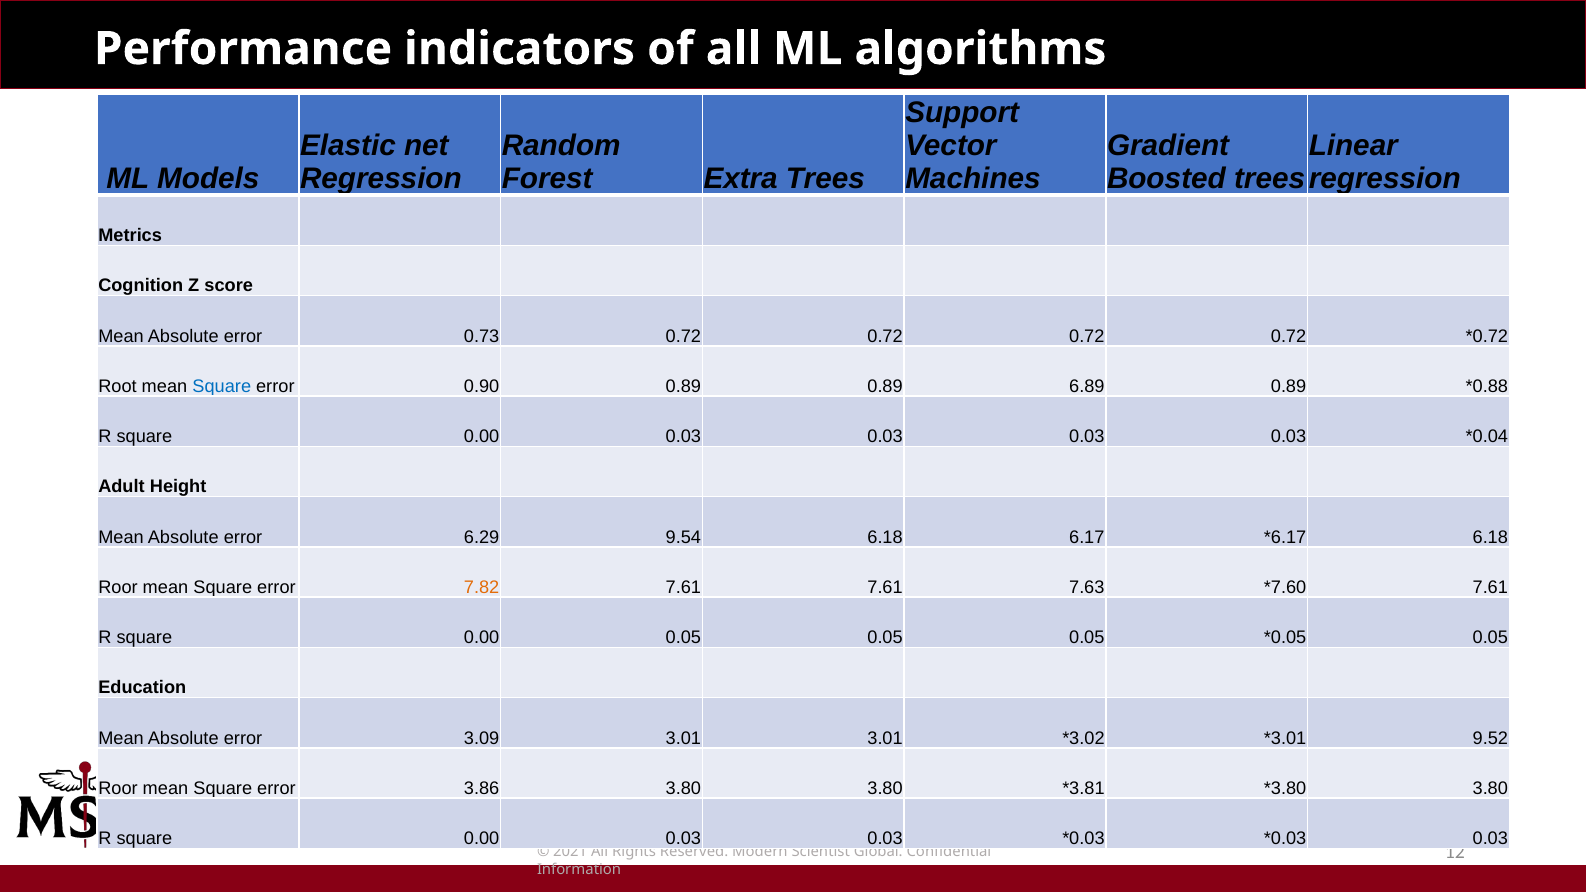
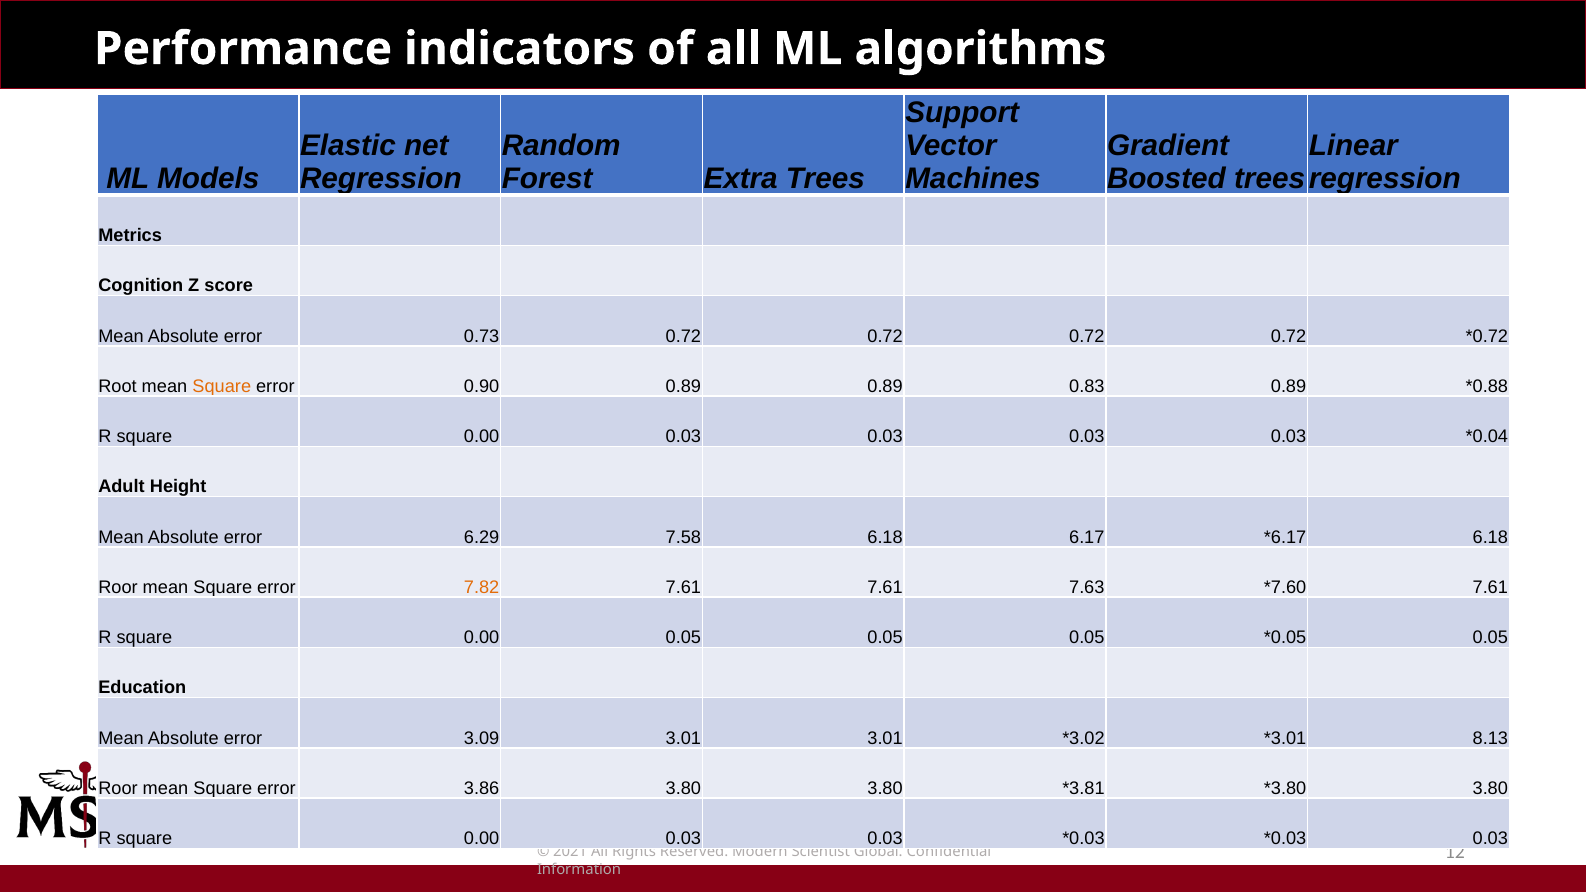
Square at (222, 386) colour: blue -> orange
6.89: 6.89 -> 0.83
9.54: 9.54 -> 7.58
9.52: 9.52 -> 8.13
